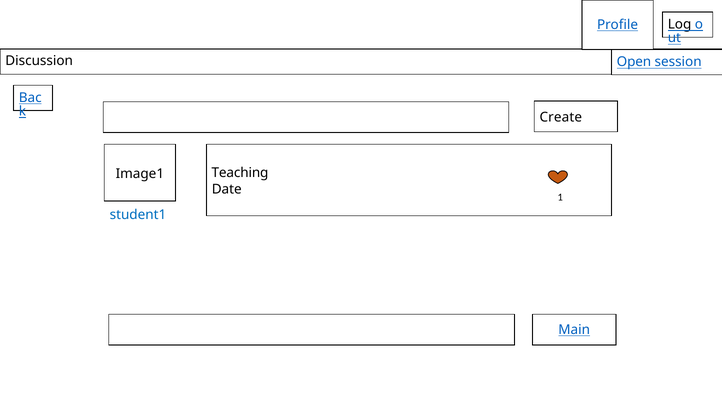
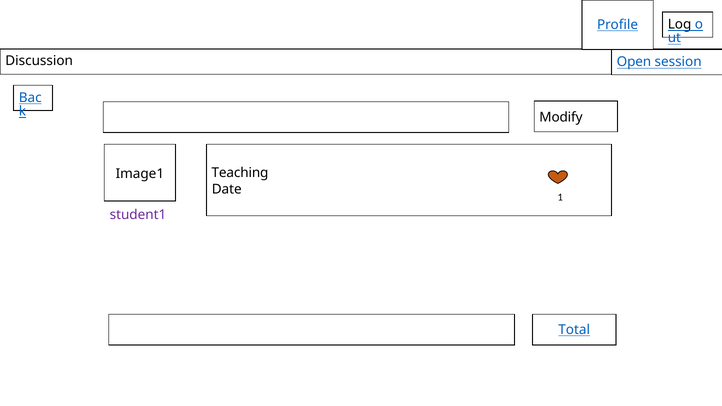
Create: Create -> Modify
student1 colour: blue -> purple
Main: Main -> Total
